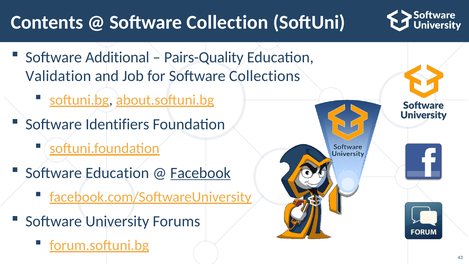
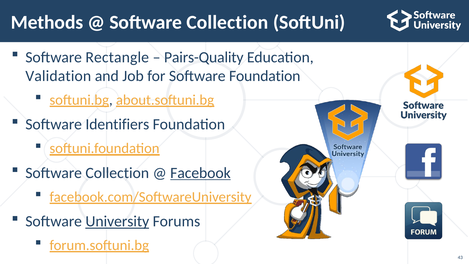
Contents: Contents -> Methods
Additional: Additional -> Rectangle
Software Collections: Collections -> Foundation
Education at (117, 173): Education -> Collection
University underline: none -> present
